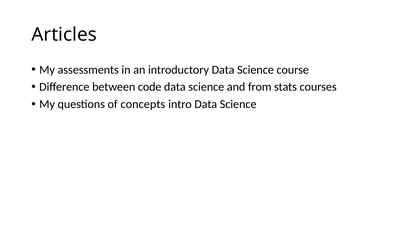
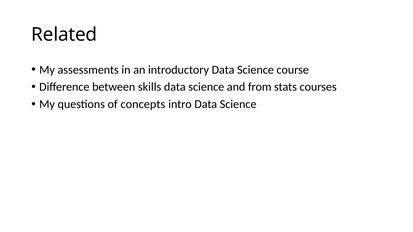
Articles: Articles -> Related
code: code -> skills
